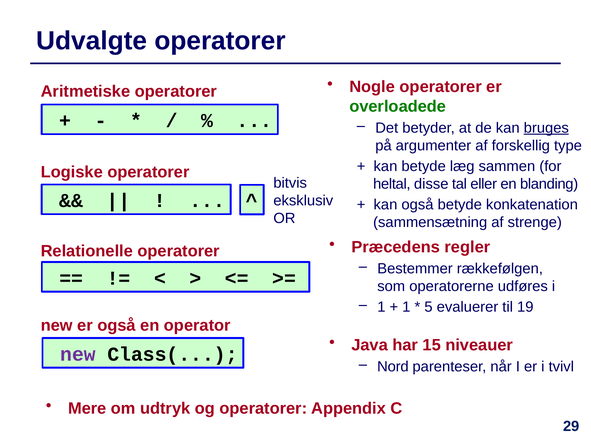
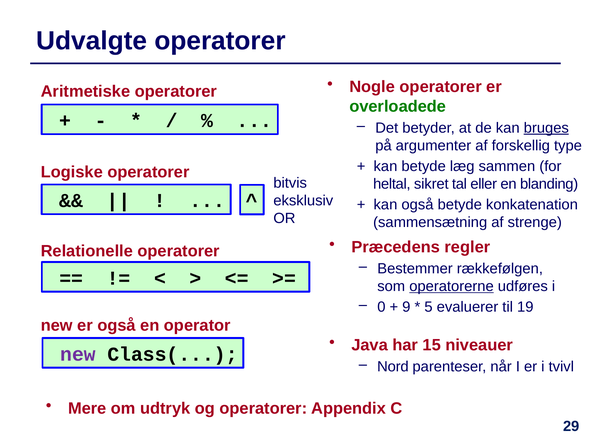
disse: disse -> sikret
operatorerne underline: none -> present
1 at (381, 307): 1 -> 0
1 at (406, 307): 1 -> 9
